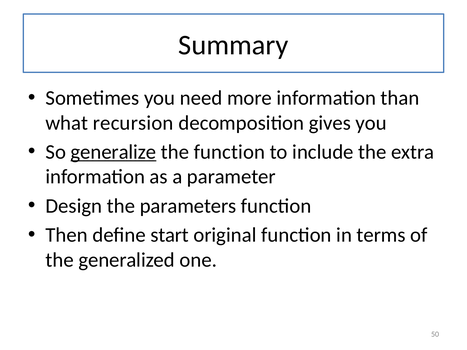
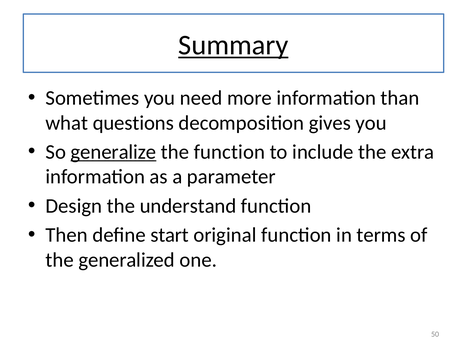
Summary underline: none -> present
recursion: recursion -> questions
parameters: parameters -> understand
